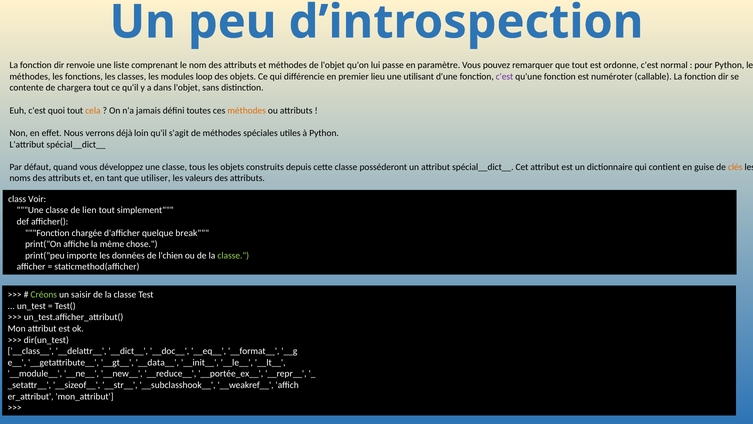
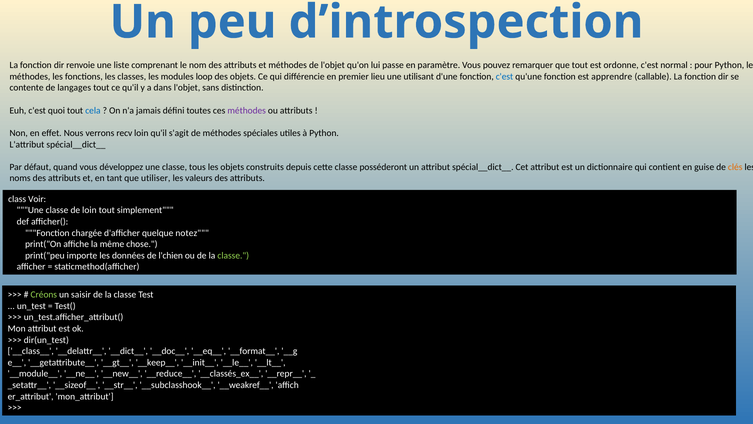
c'est at (505, 76) colour: purple -> blue
numéroter: numéroter -> apprendre
chargera: chargera -> langages
cela colour: orange -> blue
méthodes at (247, 110) colour: orange -> purple
déjà: déjà -> recv
de lien: lien -> loin
break: break -> notez
__data__: __data__ -> __keep__
__portée_ex__: __portée_ex__ -> __classés_ex__
